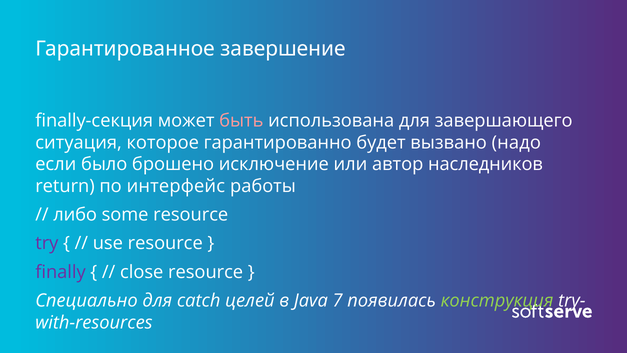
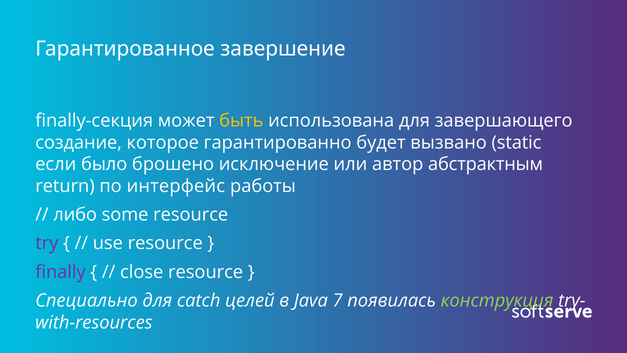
быть colour: pink -> yellow
ситуация: ситуация -> создание
надо: надо -> static
наследников: наследников -> абстрактным
